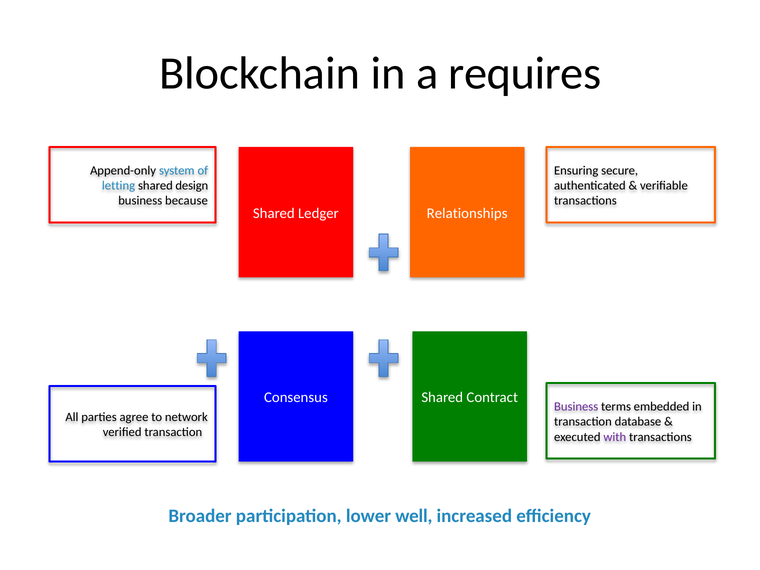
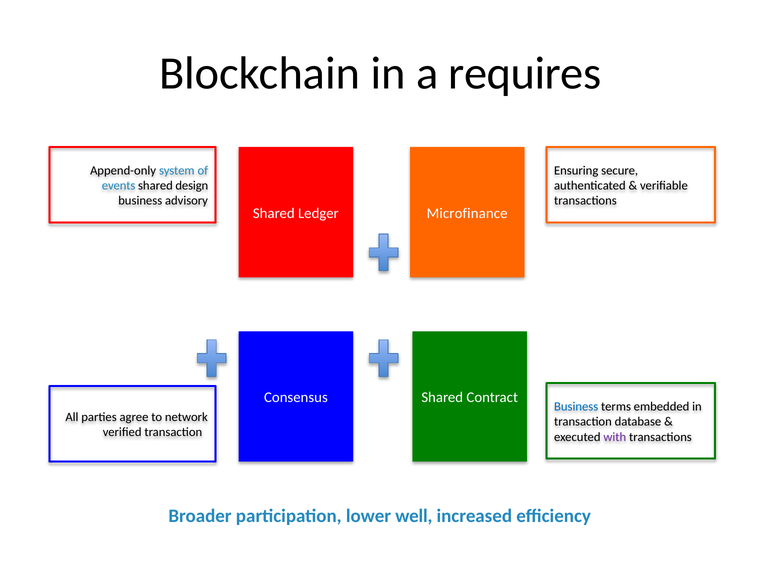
letting: letting -> events
because: because -> advisory
Relationships: Relationships -> Microfinance
Business at (576, 406) colour: purple -> blue
